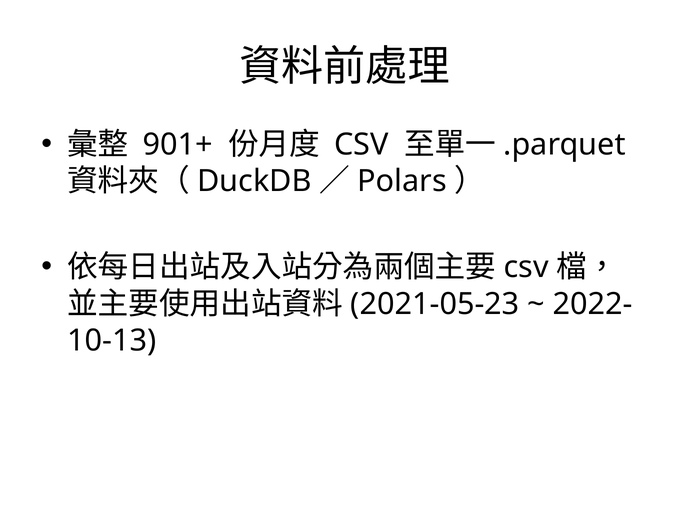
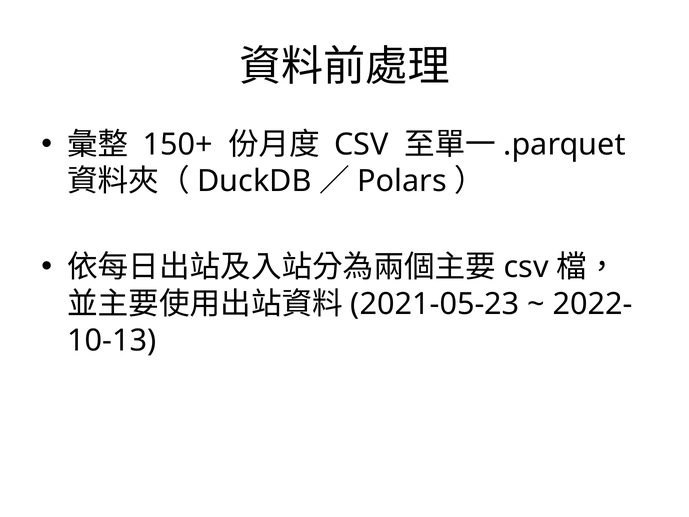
901+: 901+ -> 150+
